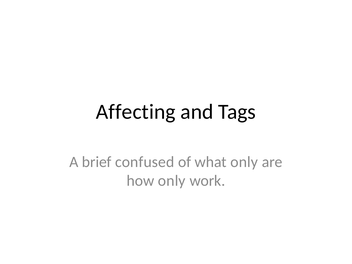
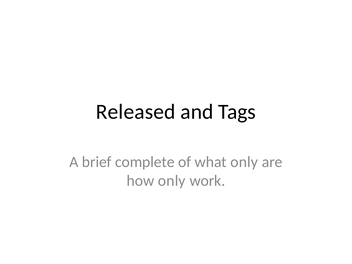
Affecting: Affecting -> Released
confused: confused -> complete
